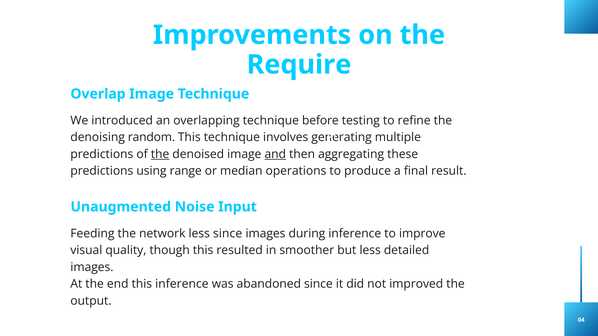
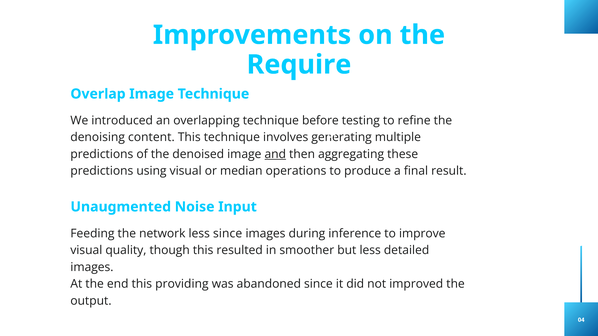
random: random -> content
the at (160, 154) underline: present -> none
using range: range -> visual
this inference: inference -> providing
